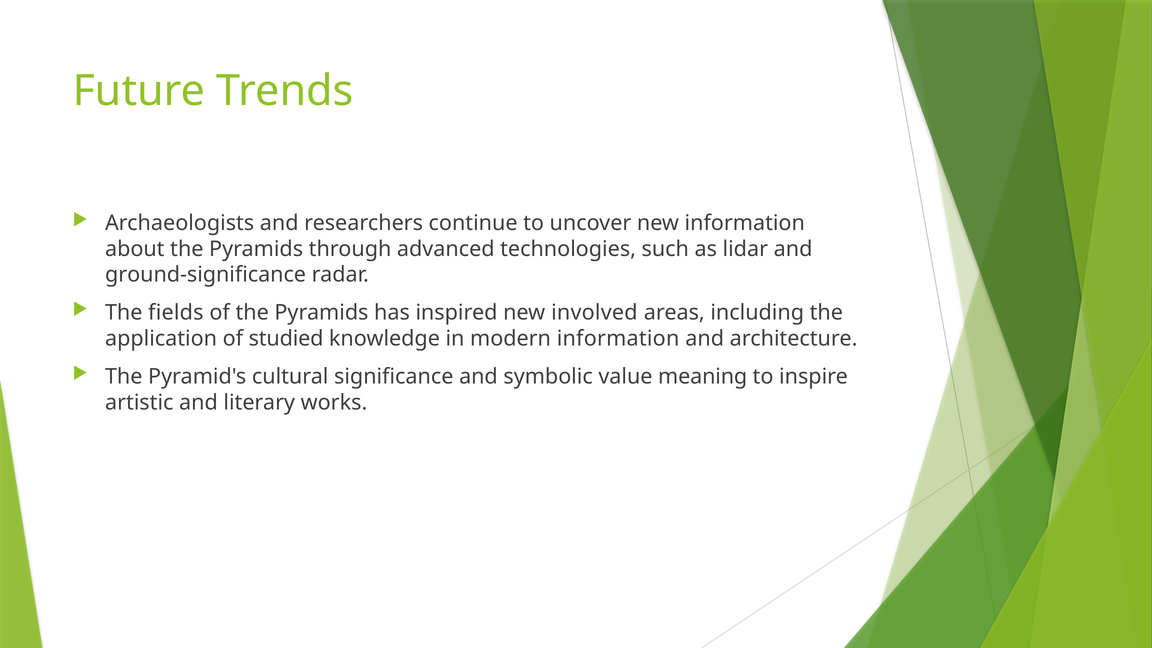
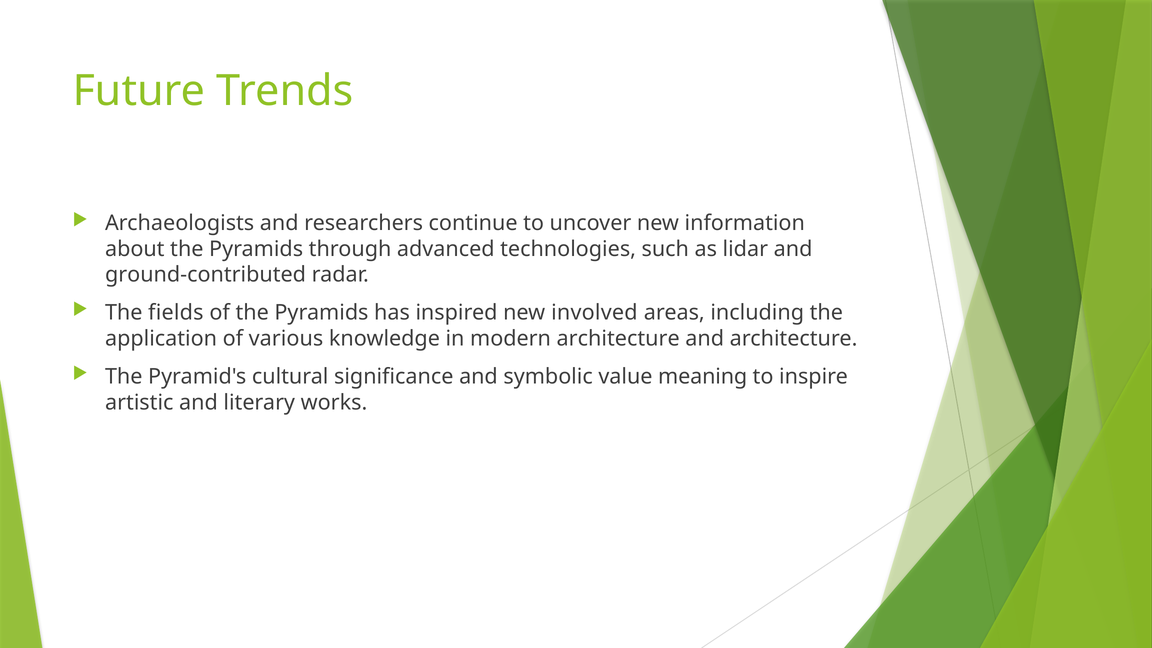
ground-significance: ground-significance -> ground-contributed
studied: studied -> various
modern information: information -> architecture
